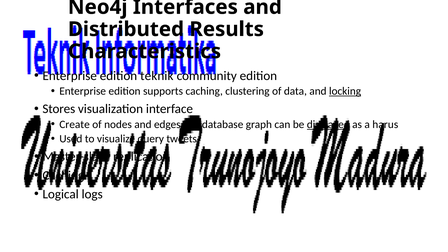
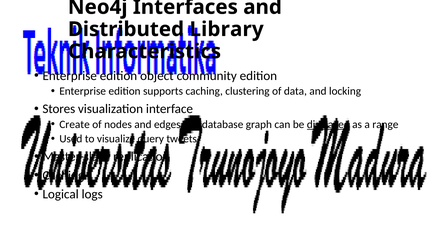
Results: Results -> Library
teknik: teknik -> object
locking underline: present -> none
harus: harus -> range
